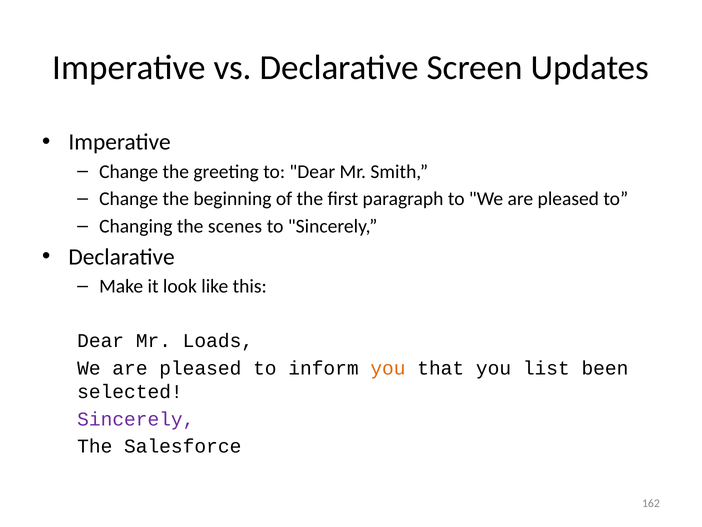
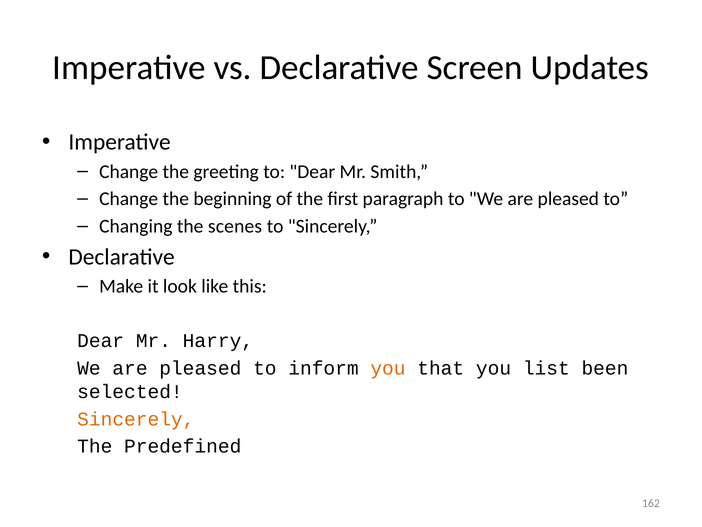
Loads: Loads -> Harry
Sincerely at (136, 419) colour: purple -> orange
Salesforce: Salesforce -> Predefined
